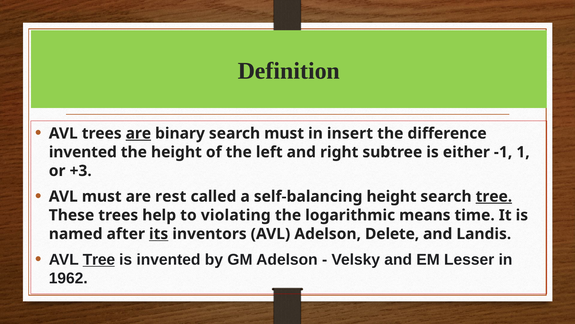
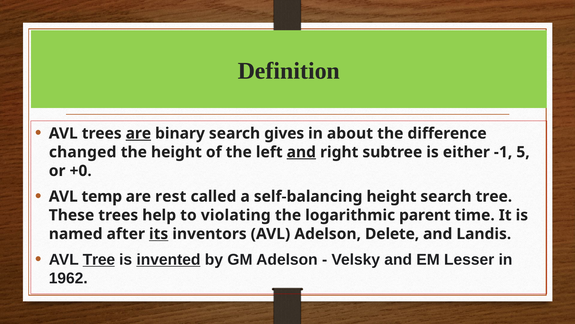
search must: must -> gives
insert: insert -> about
invented at (83, 152): invented -> changed
and at (301, 152) underline: none -> present
1: 1 -> 5
+3: +3 -> +0
AVL must: must -> temp
tree at (494, 196) underline: present -> none
means: means -> parent
invented at (168, 259) underline: none -> present
